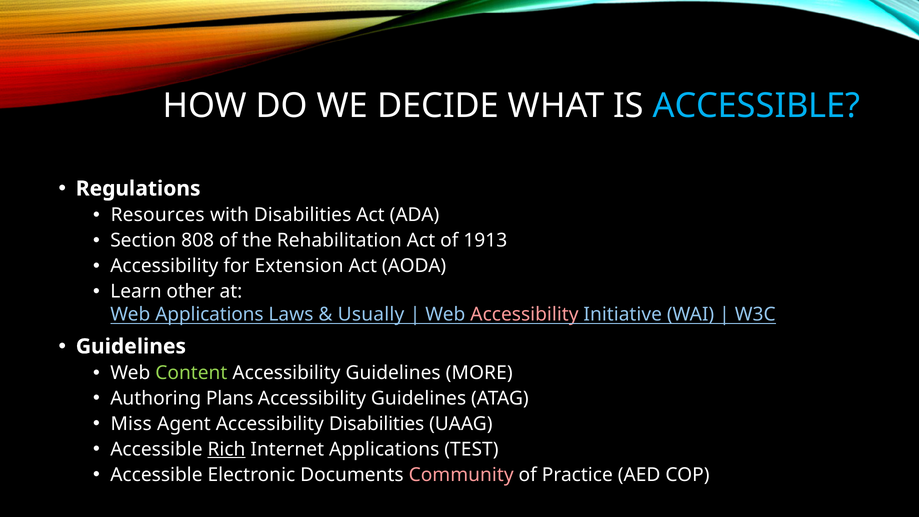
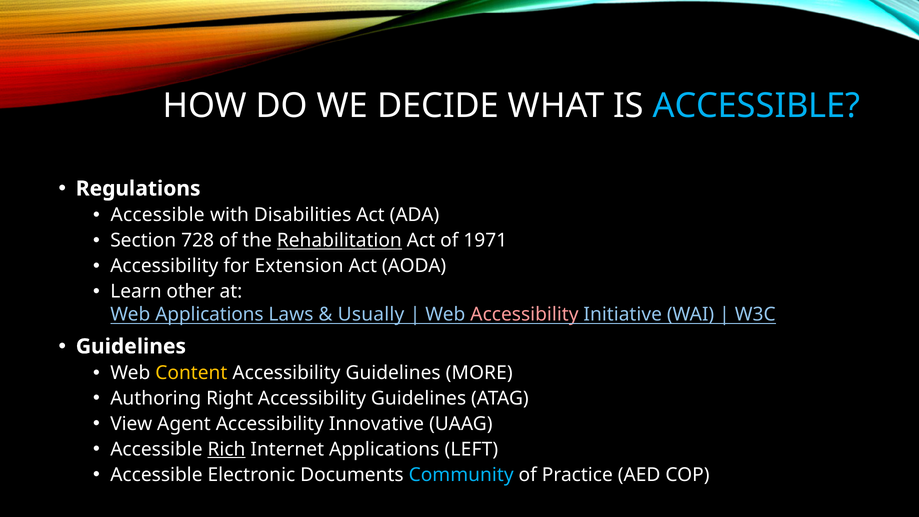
Resources at (158, 215): Resources -> Accessible
808: 808 -> 728
Rehabilitation underline: none -> present
1913: 1913 -> 1971
Content colour: light green -> yellow
Plans: Plans -> Right
Miss: Miss -> View
Accessibility Disabilities: Disabilities -> Innovative
TEST: TEST -> LEFT
Community colour: pink -> light blue
